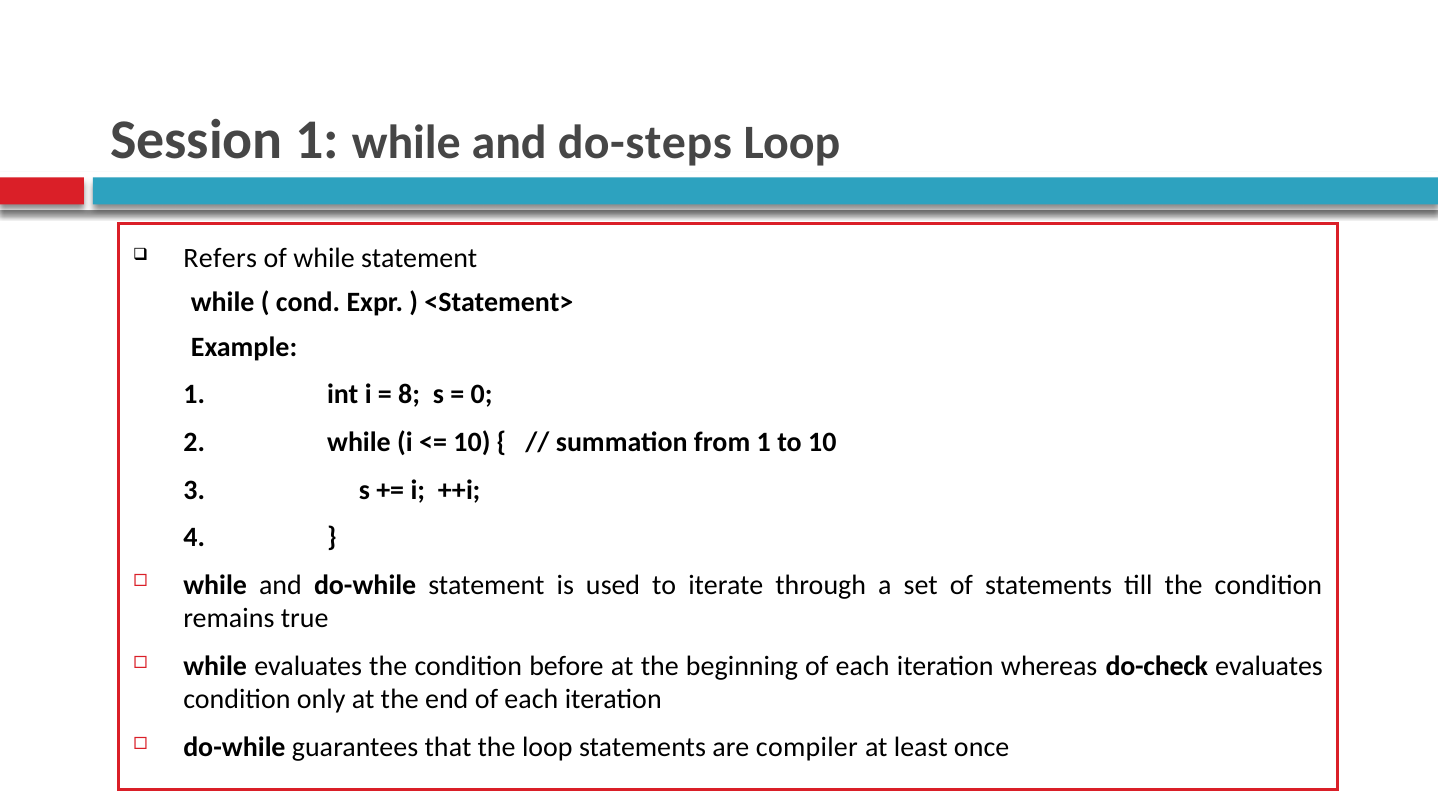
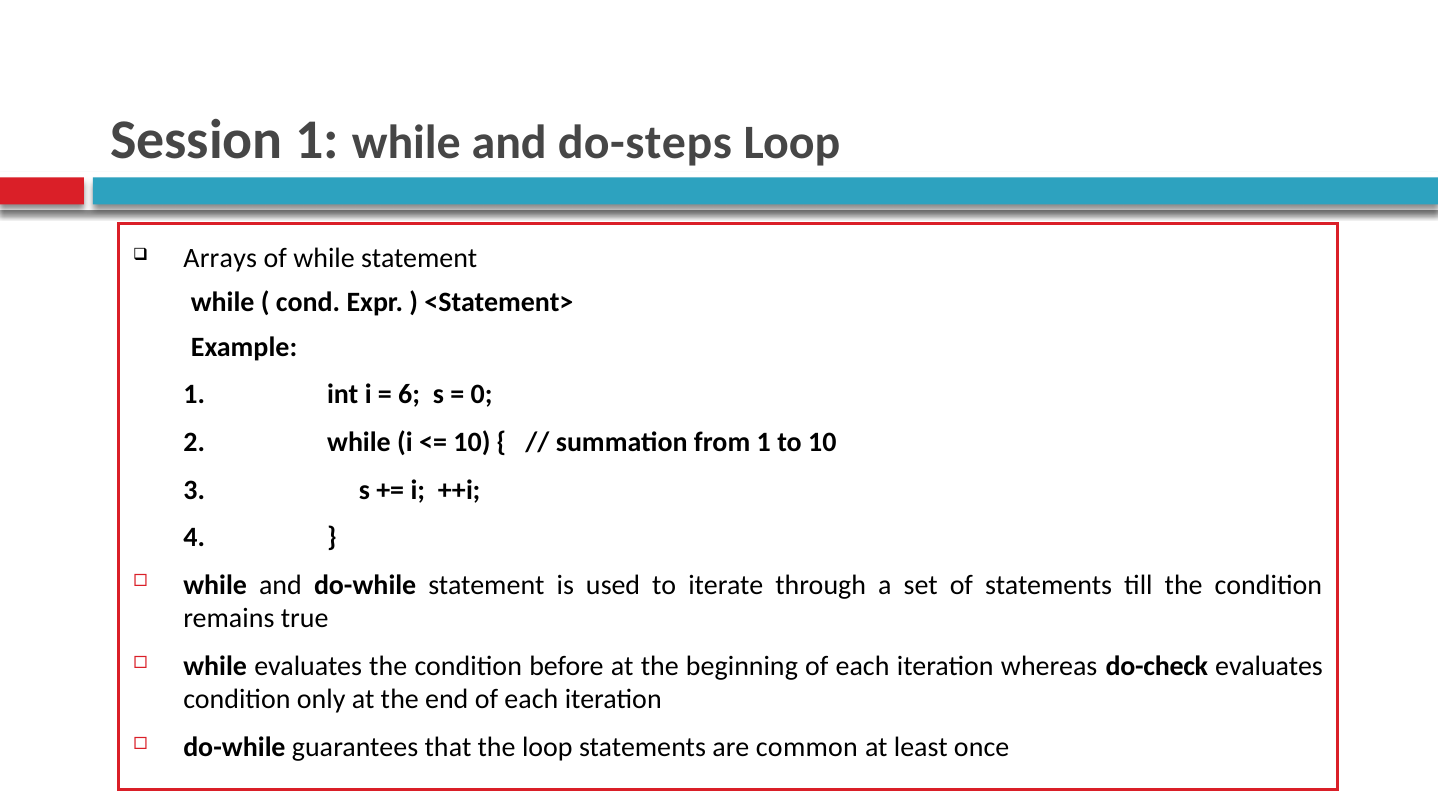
Refers: Refers -> Arrays
8: 8 -> 6
compiler: compiler -> common
